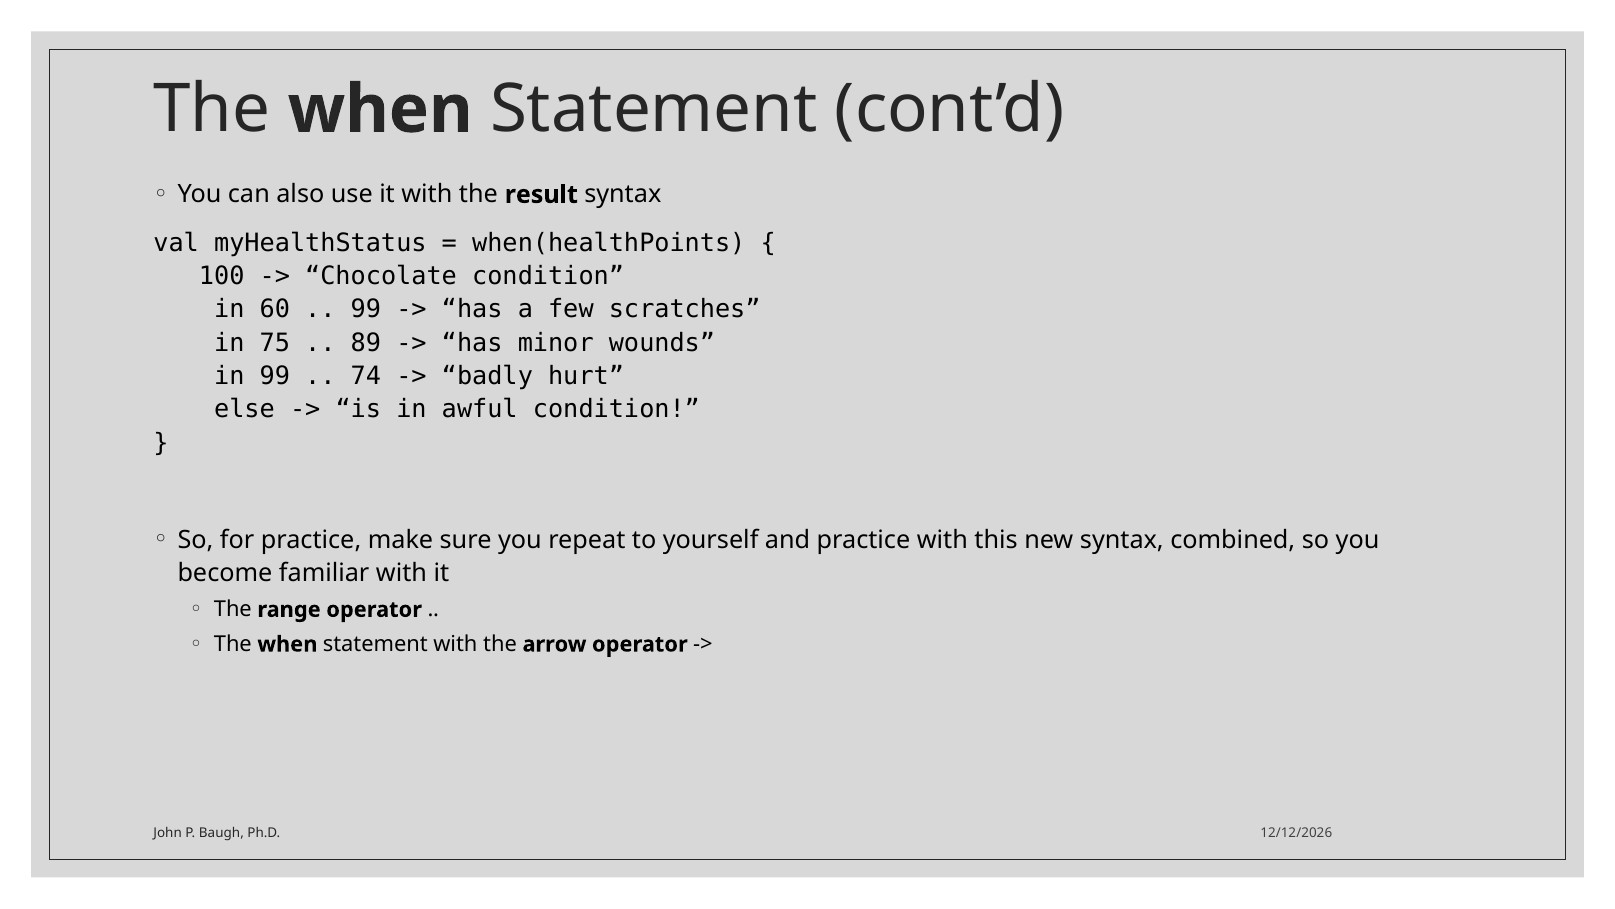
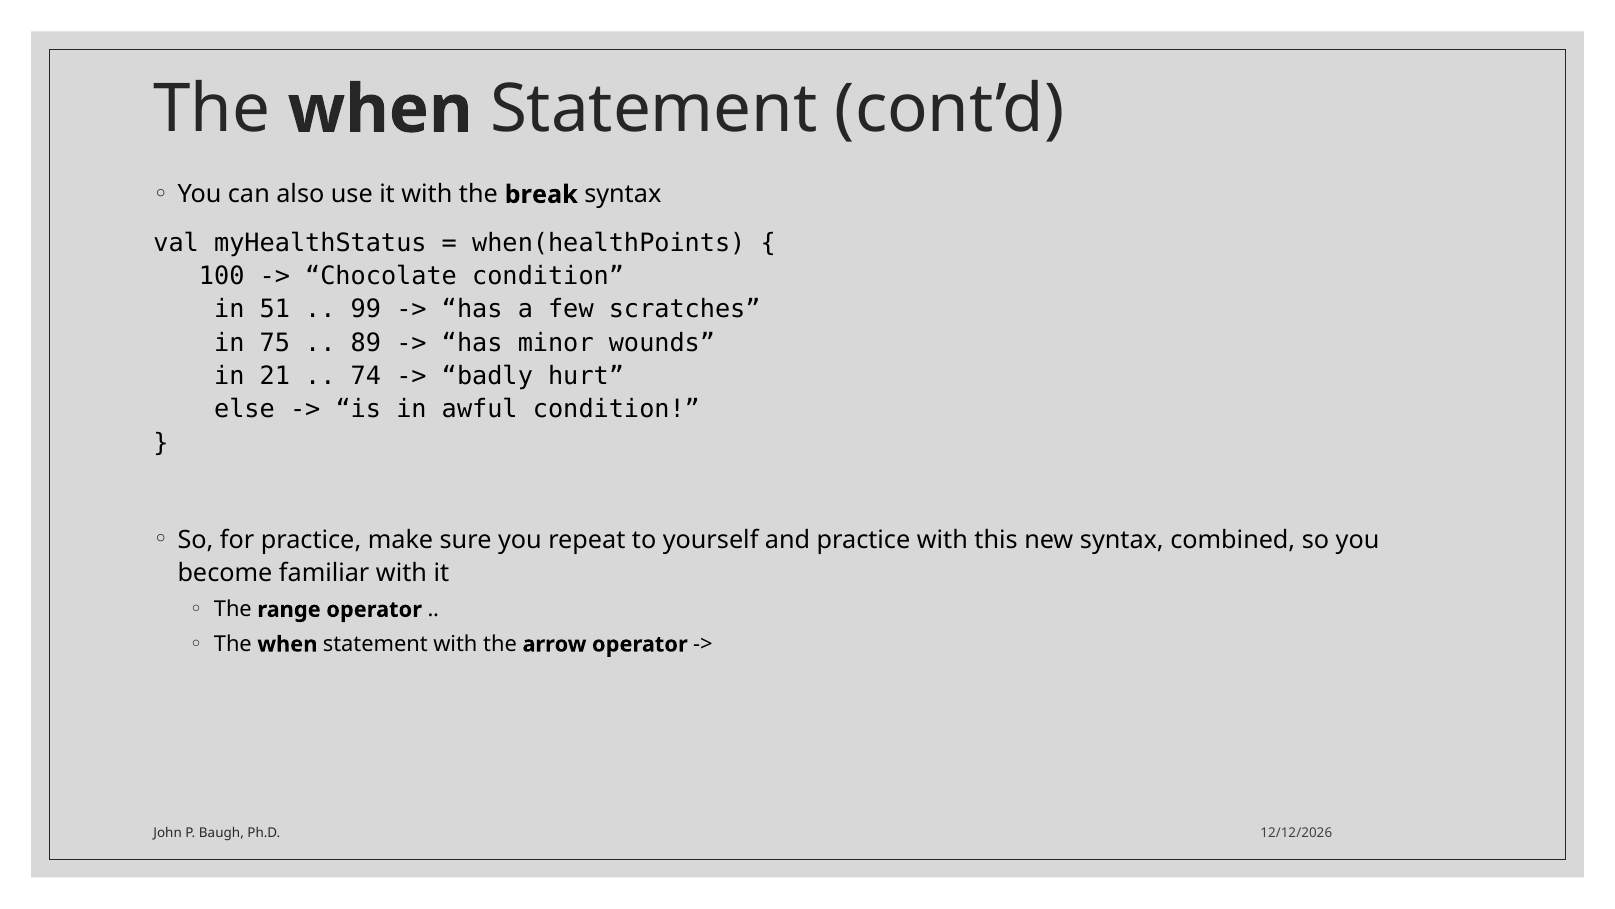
result: result -> break
60: 60 -> 51
in 99: 99 -> 21
